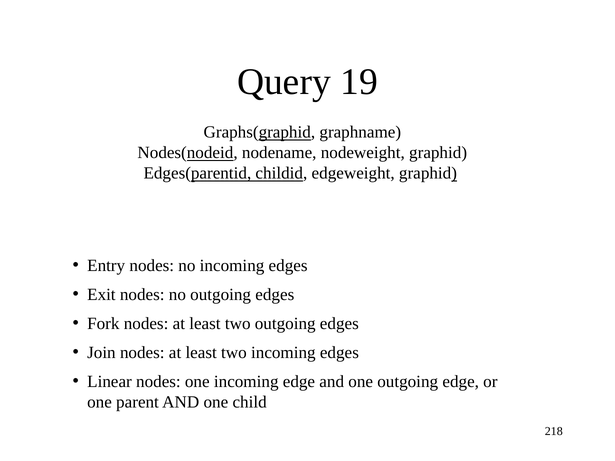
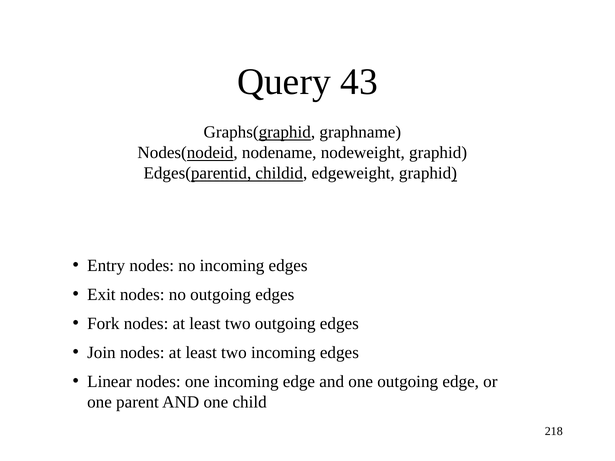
19: 19 -> 43
